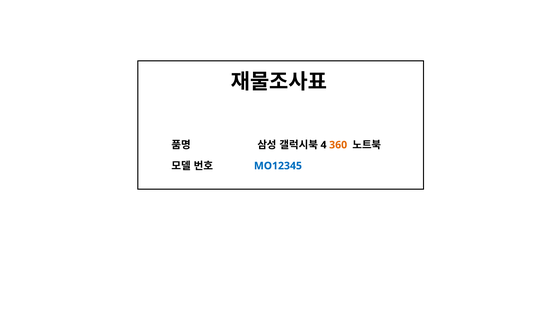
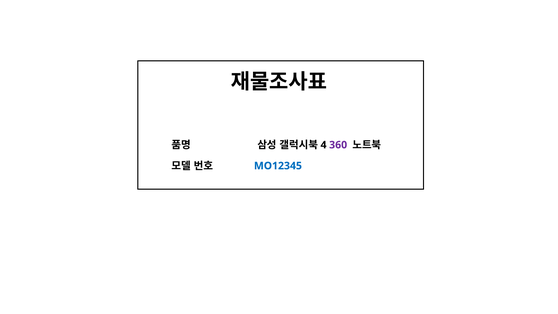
360 colour: orange -> purple
